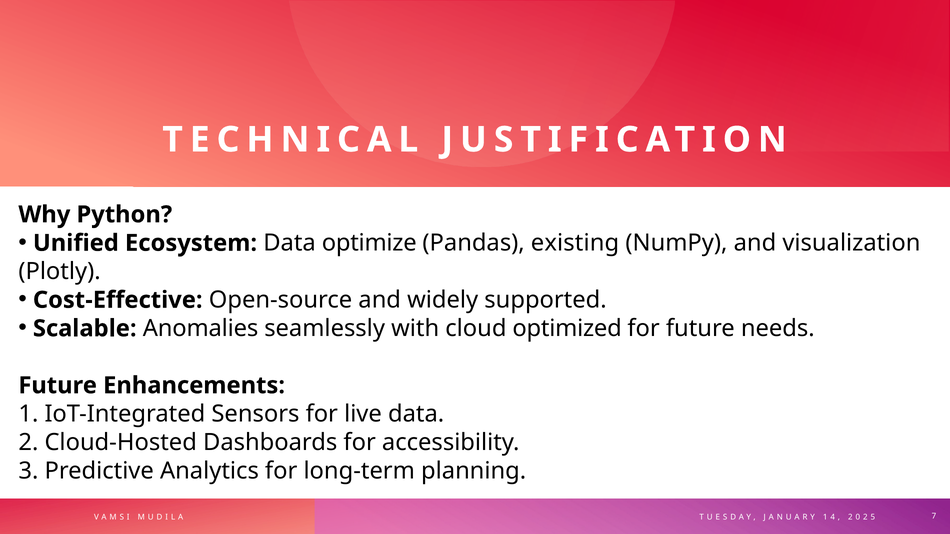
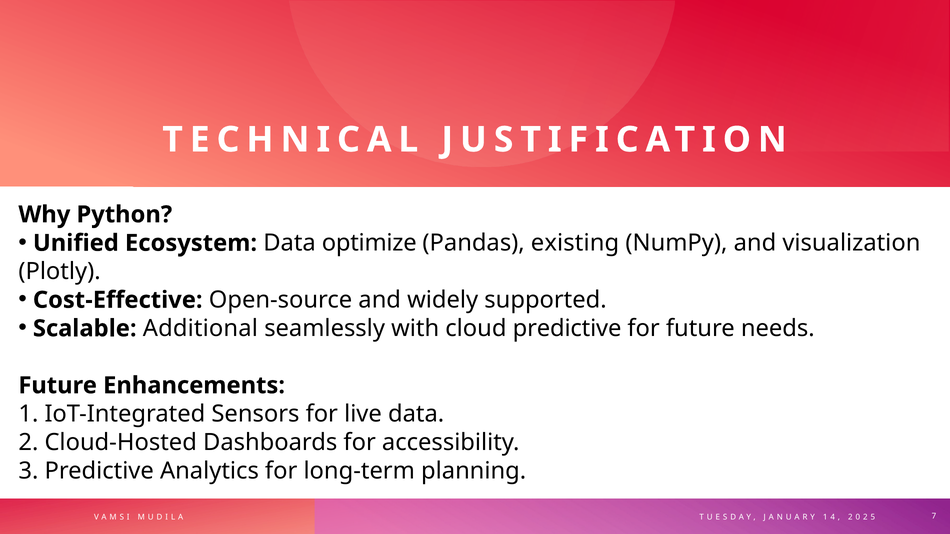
Anomalies: Anomalies -> Additional
cloud optimized: optimized -> predictive
